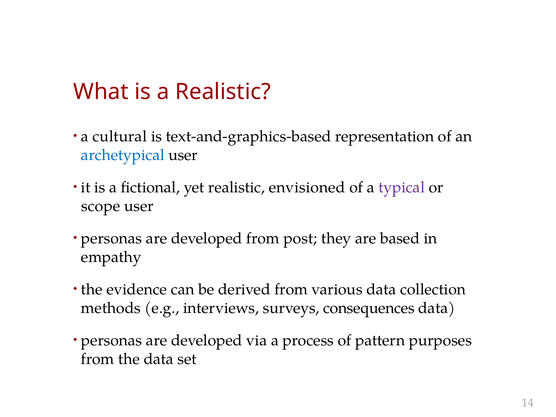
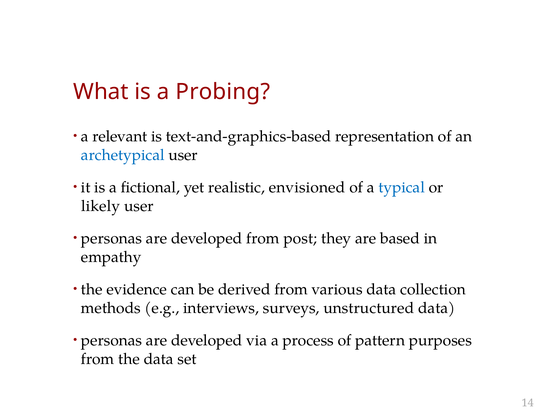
a Realistic: Realistic -> Probing
cultural: cultural -> relevant
typical colour: purple -> blue
scope: scope -> likely
consequences: consequences -> unstructured
